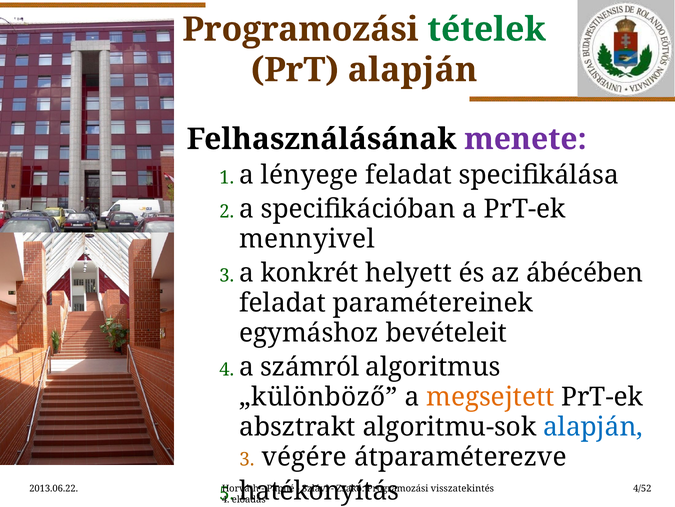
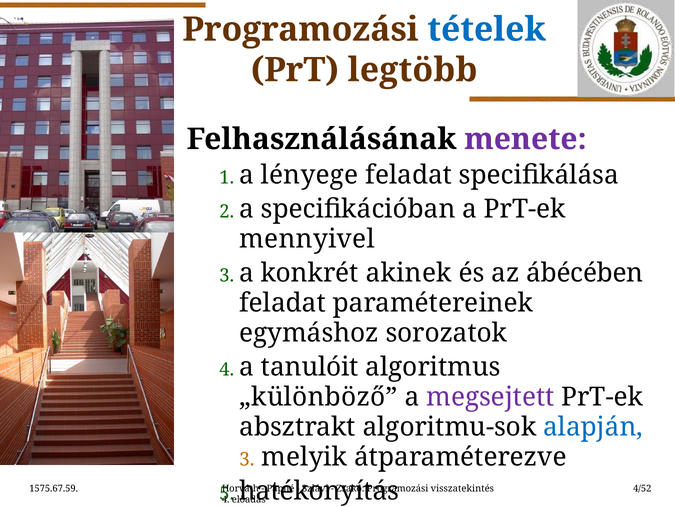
tételek colour: green -> blue
PrT alapján: alapján -> legtöbb
helyett: helyett -> akinek
bevételeit: bevételeit -> sorozatok
számról: számról -> tanulóit
megsejtett colour: orange -> purple
végére: végére -> melyik
2013.06.22: 2013.06.22 -> 1575.67.59
